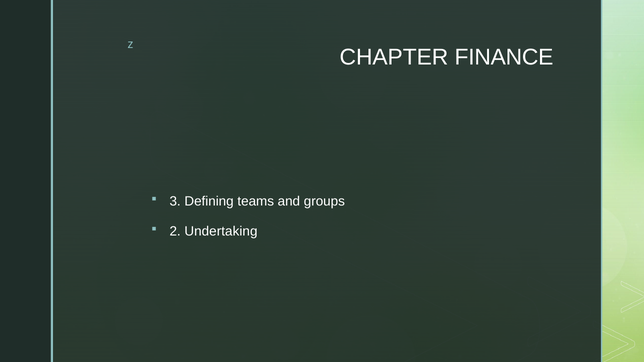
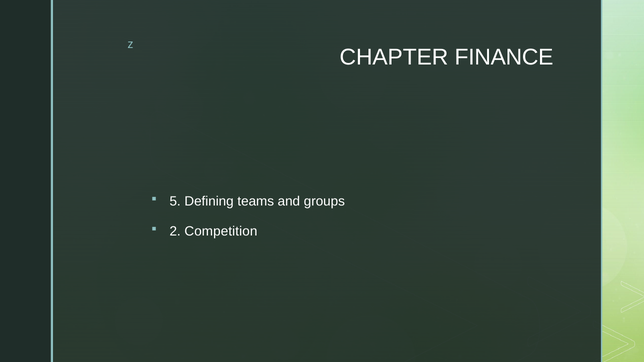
3: 3 -> 5
Undertaking: Undertaking -> Competition
